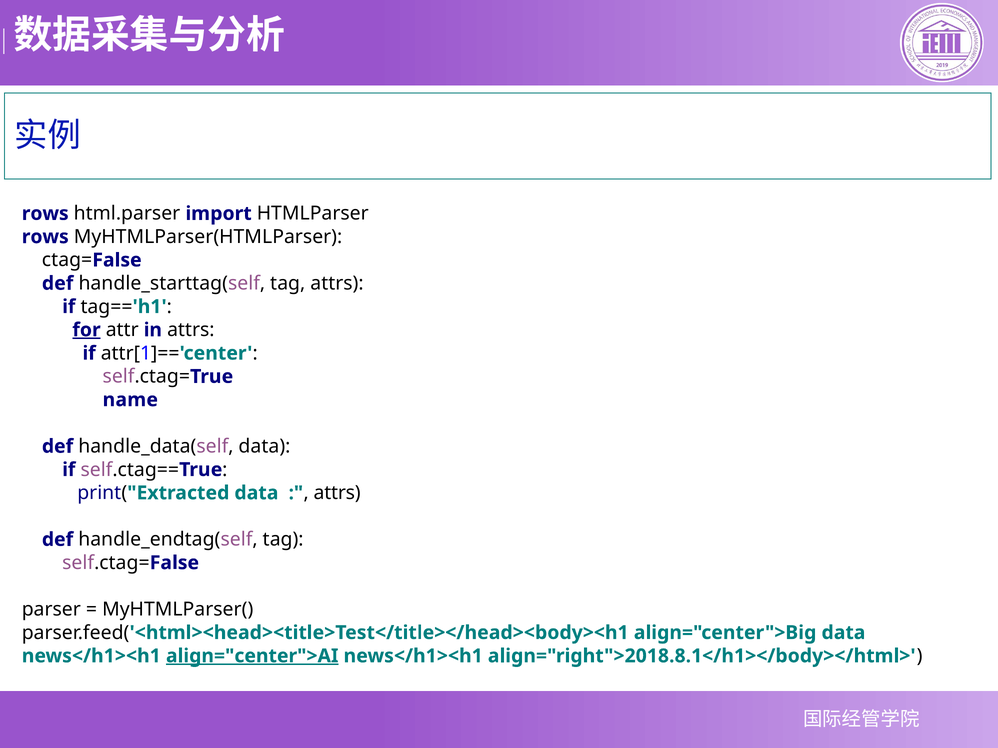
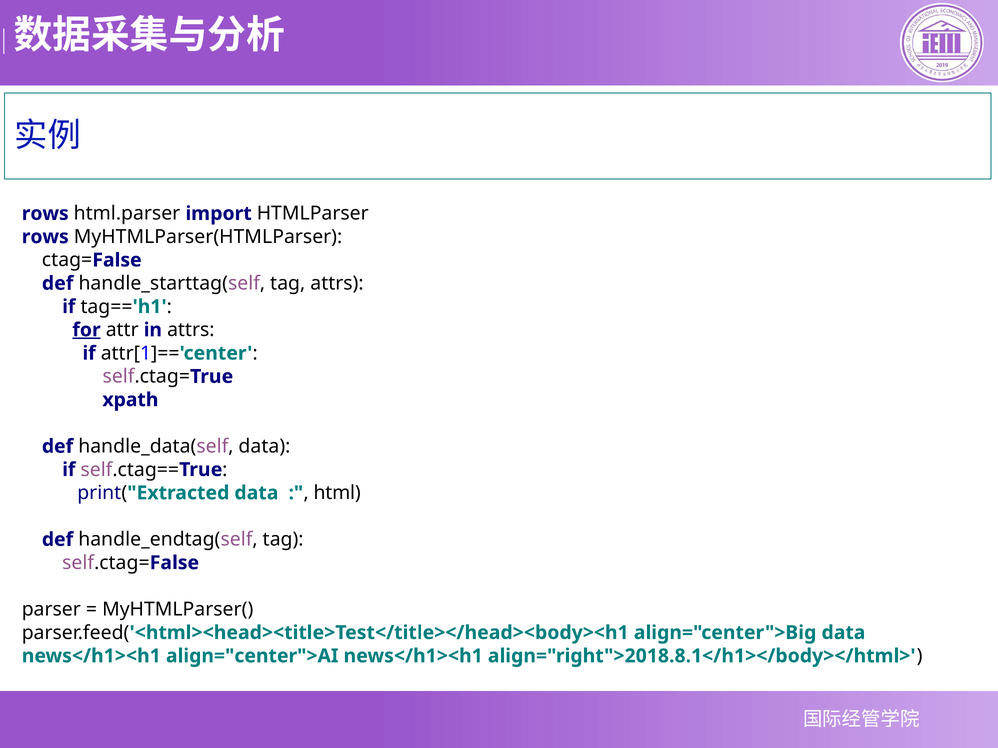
name: name -> xpath
attrs at (337, 493): attrs -> html
align="center">AI underline: present -> none
